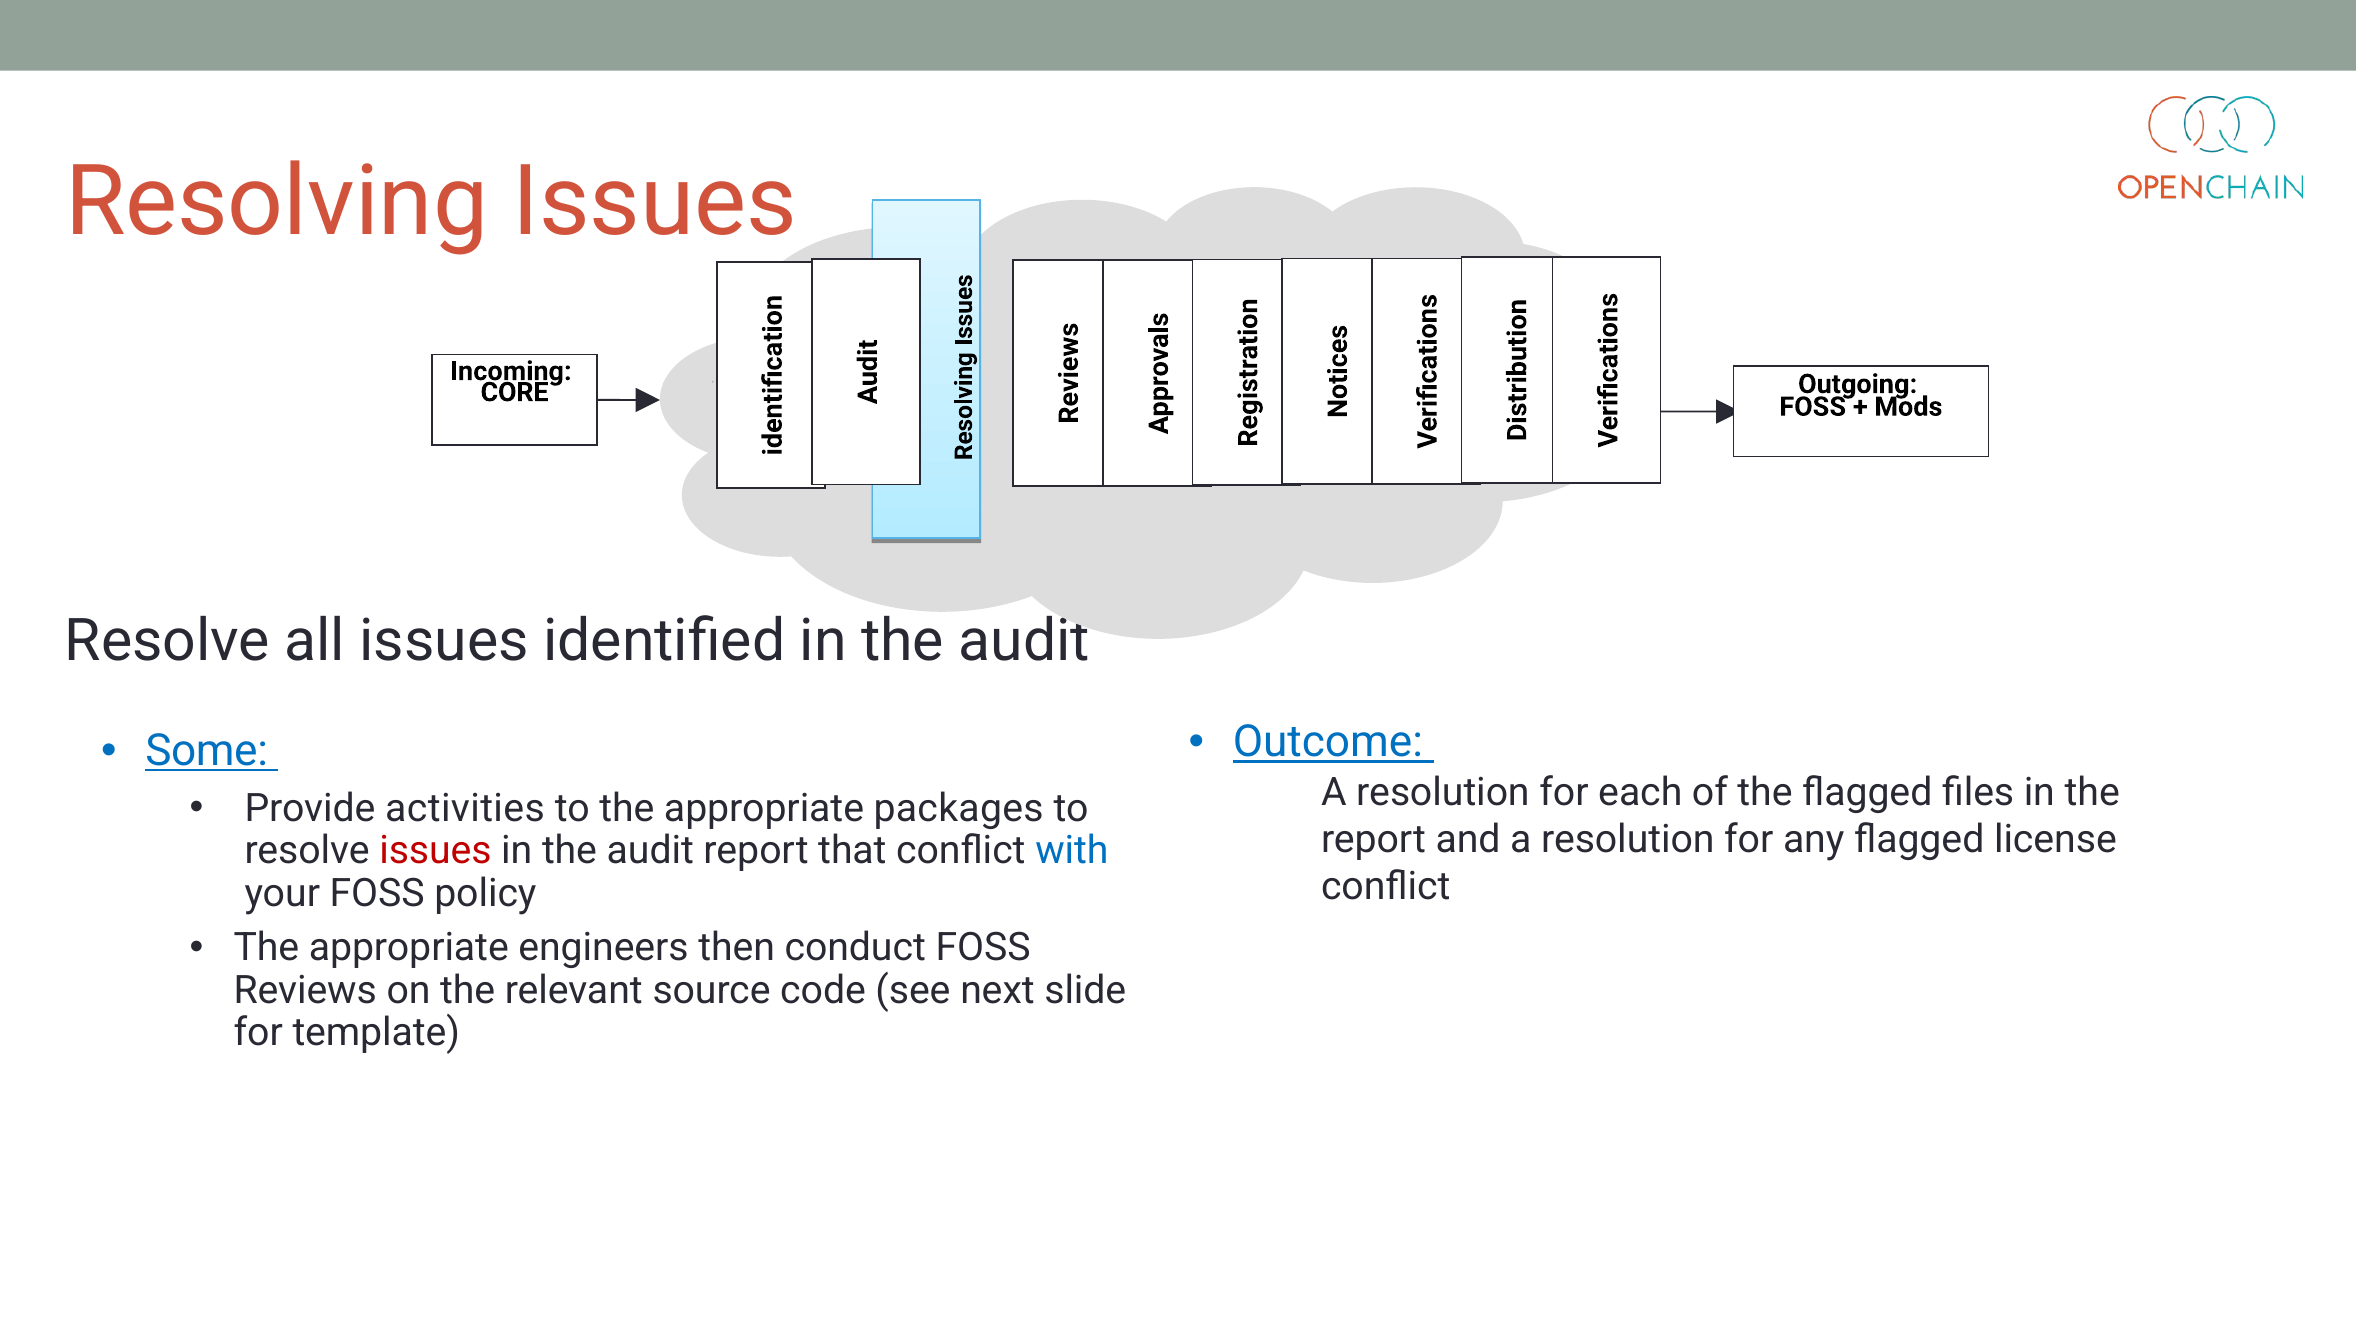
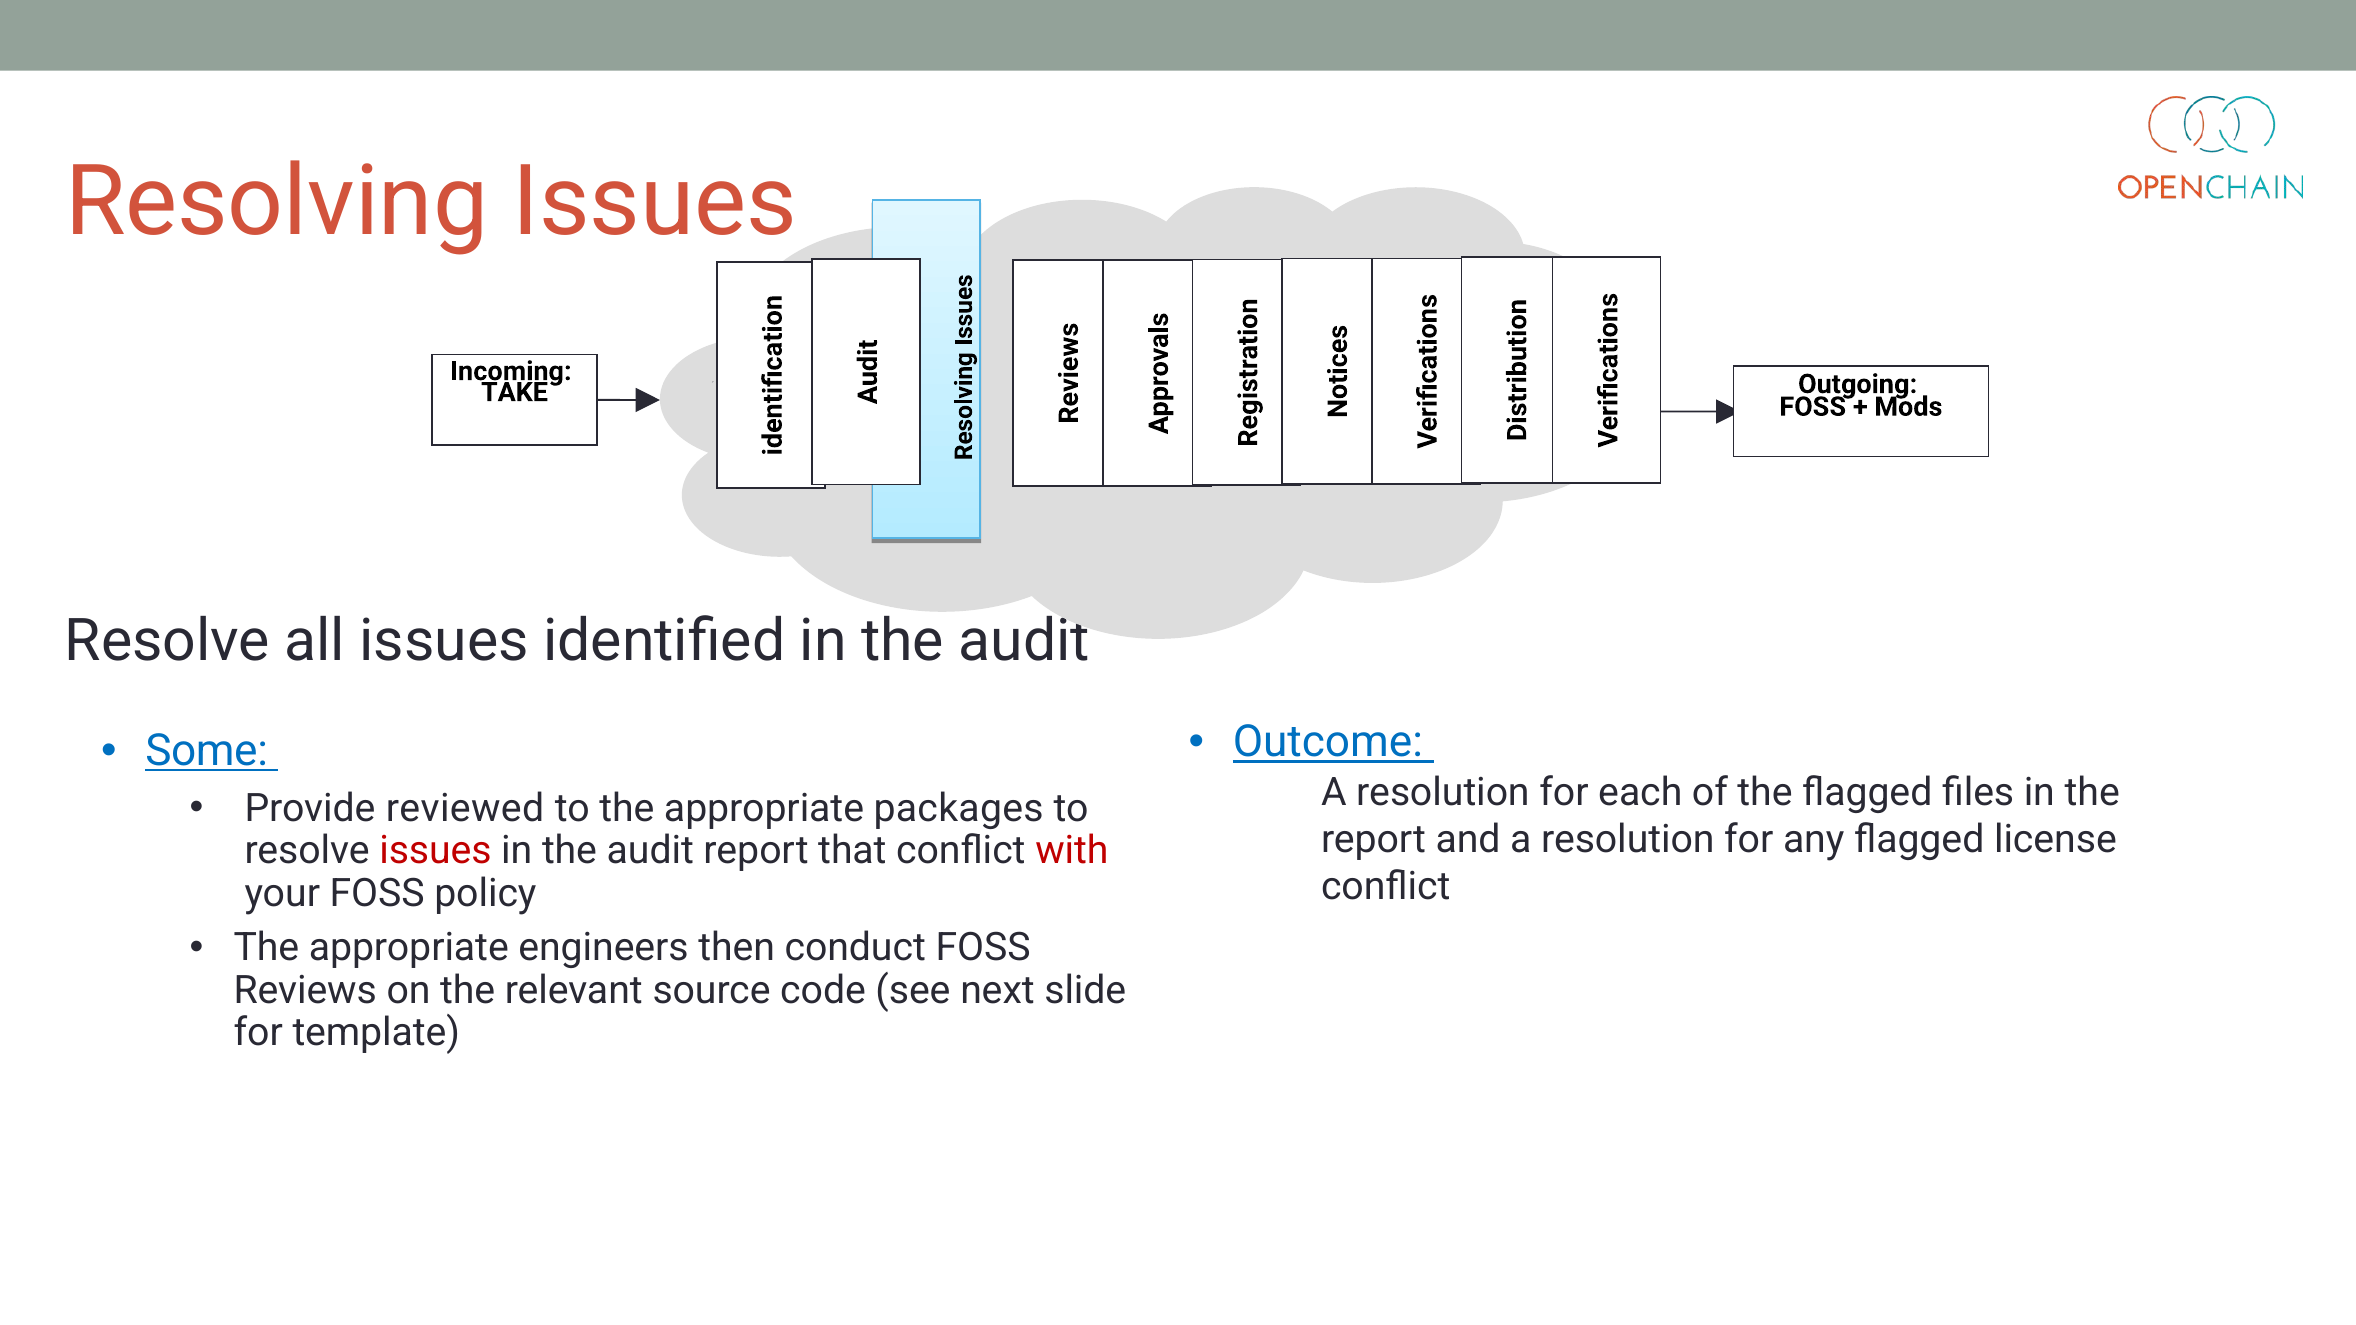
CORE: CORE -> TAKE
activities: activities -> reviewed
with colour: blue -> red
